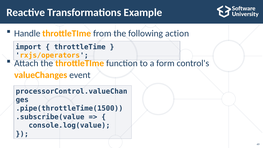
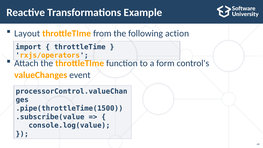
Handle: Handle -> Layout
